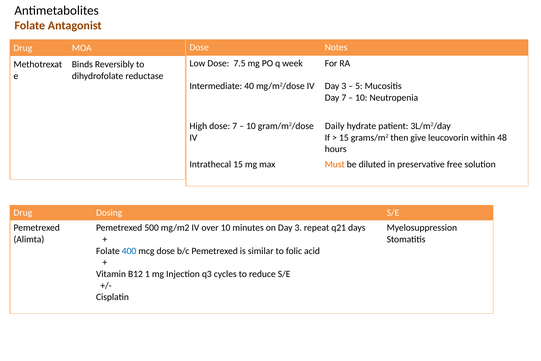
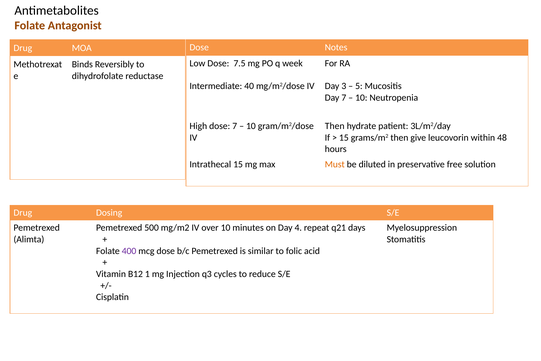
Daily at (335, 126): Daily -> Then
on Day 3: 3 -> 4
400 colour: blue -> purple
